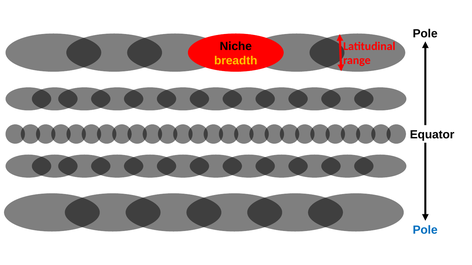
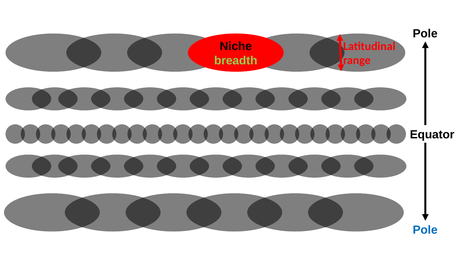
breadth colour: yellow -> light green
